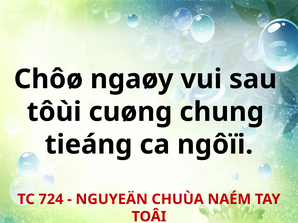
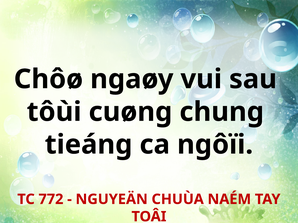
724: 724 -> 772
